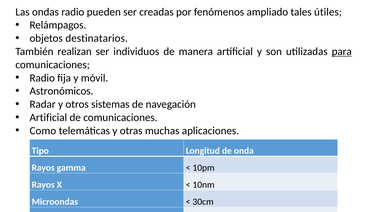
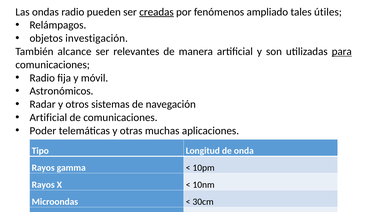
creadas underline: none -> present
destinatarios: destinatarios -> investigación
realizan: realizan -> alcance
individuos: individuos -> relevantes
Como: Como -> Poder
